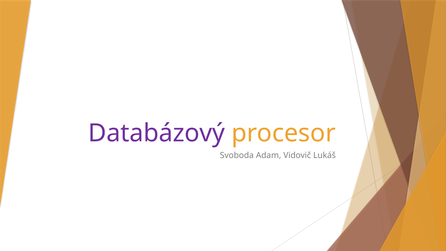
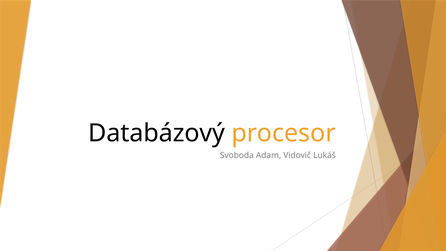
Databázový colour: purple -> black
